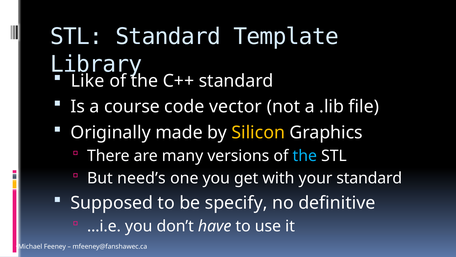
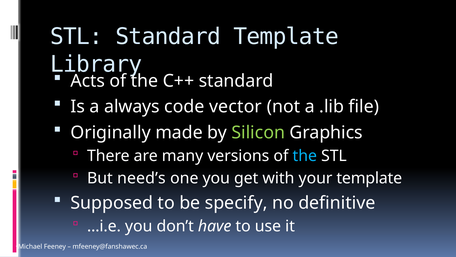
Like: Like -> Acts
course: course -> always
Silicon colour: yellow -> light green
your standard: standard -> template
